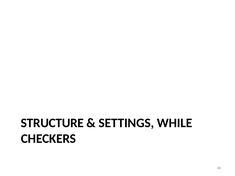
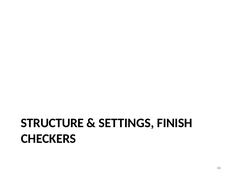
WHILE: WHILE -> FINISH
